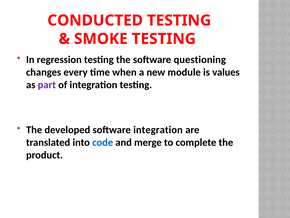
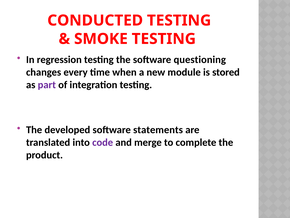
values: values -> stored
software integration: integration -> statements
code colour: blue -> purple
